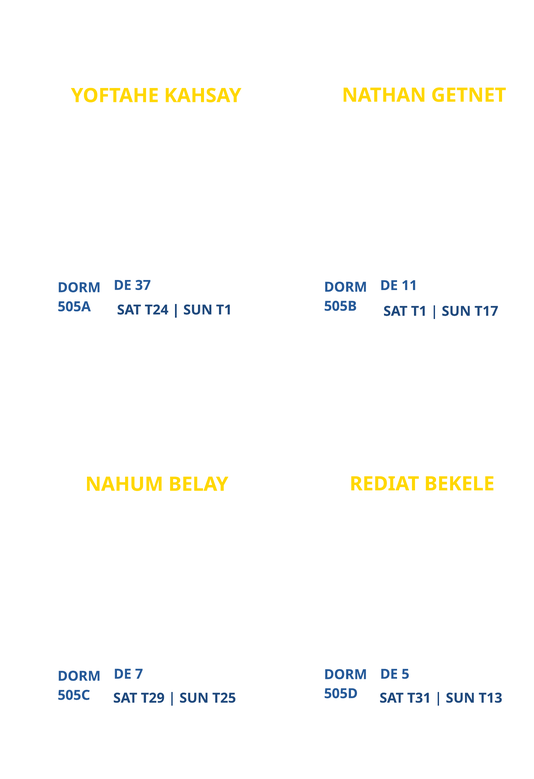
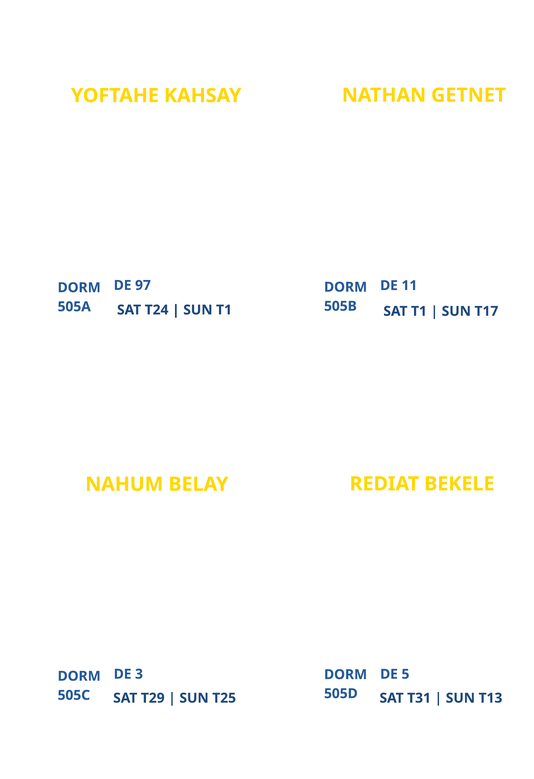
37: 37 -> 97
7: 7 -> 3
